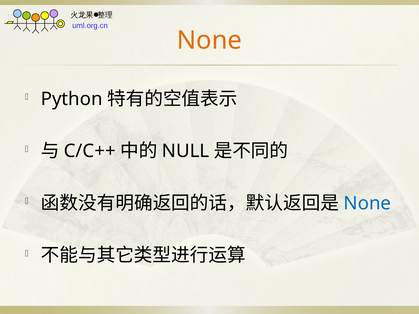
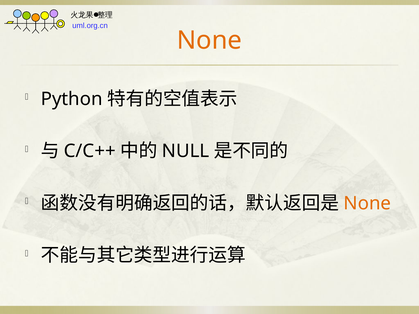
None at (367, 203) colour: blue -> orange
